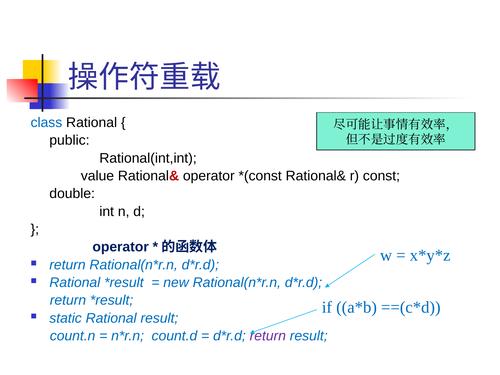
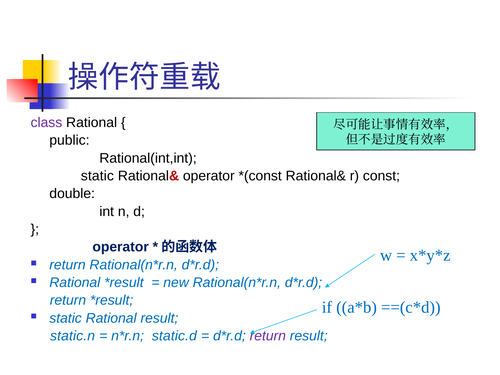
class colour: blue -> purple
value at (97, 176): value -> static
count.n: count.n -> static.n
count.d: count.d -> static.d
